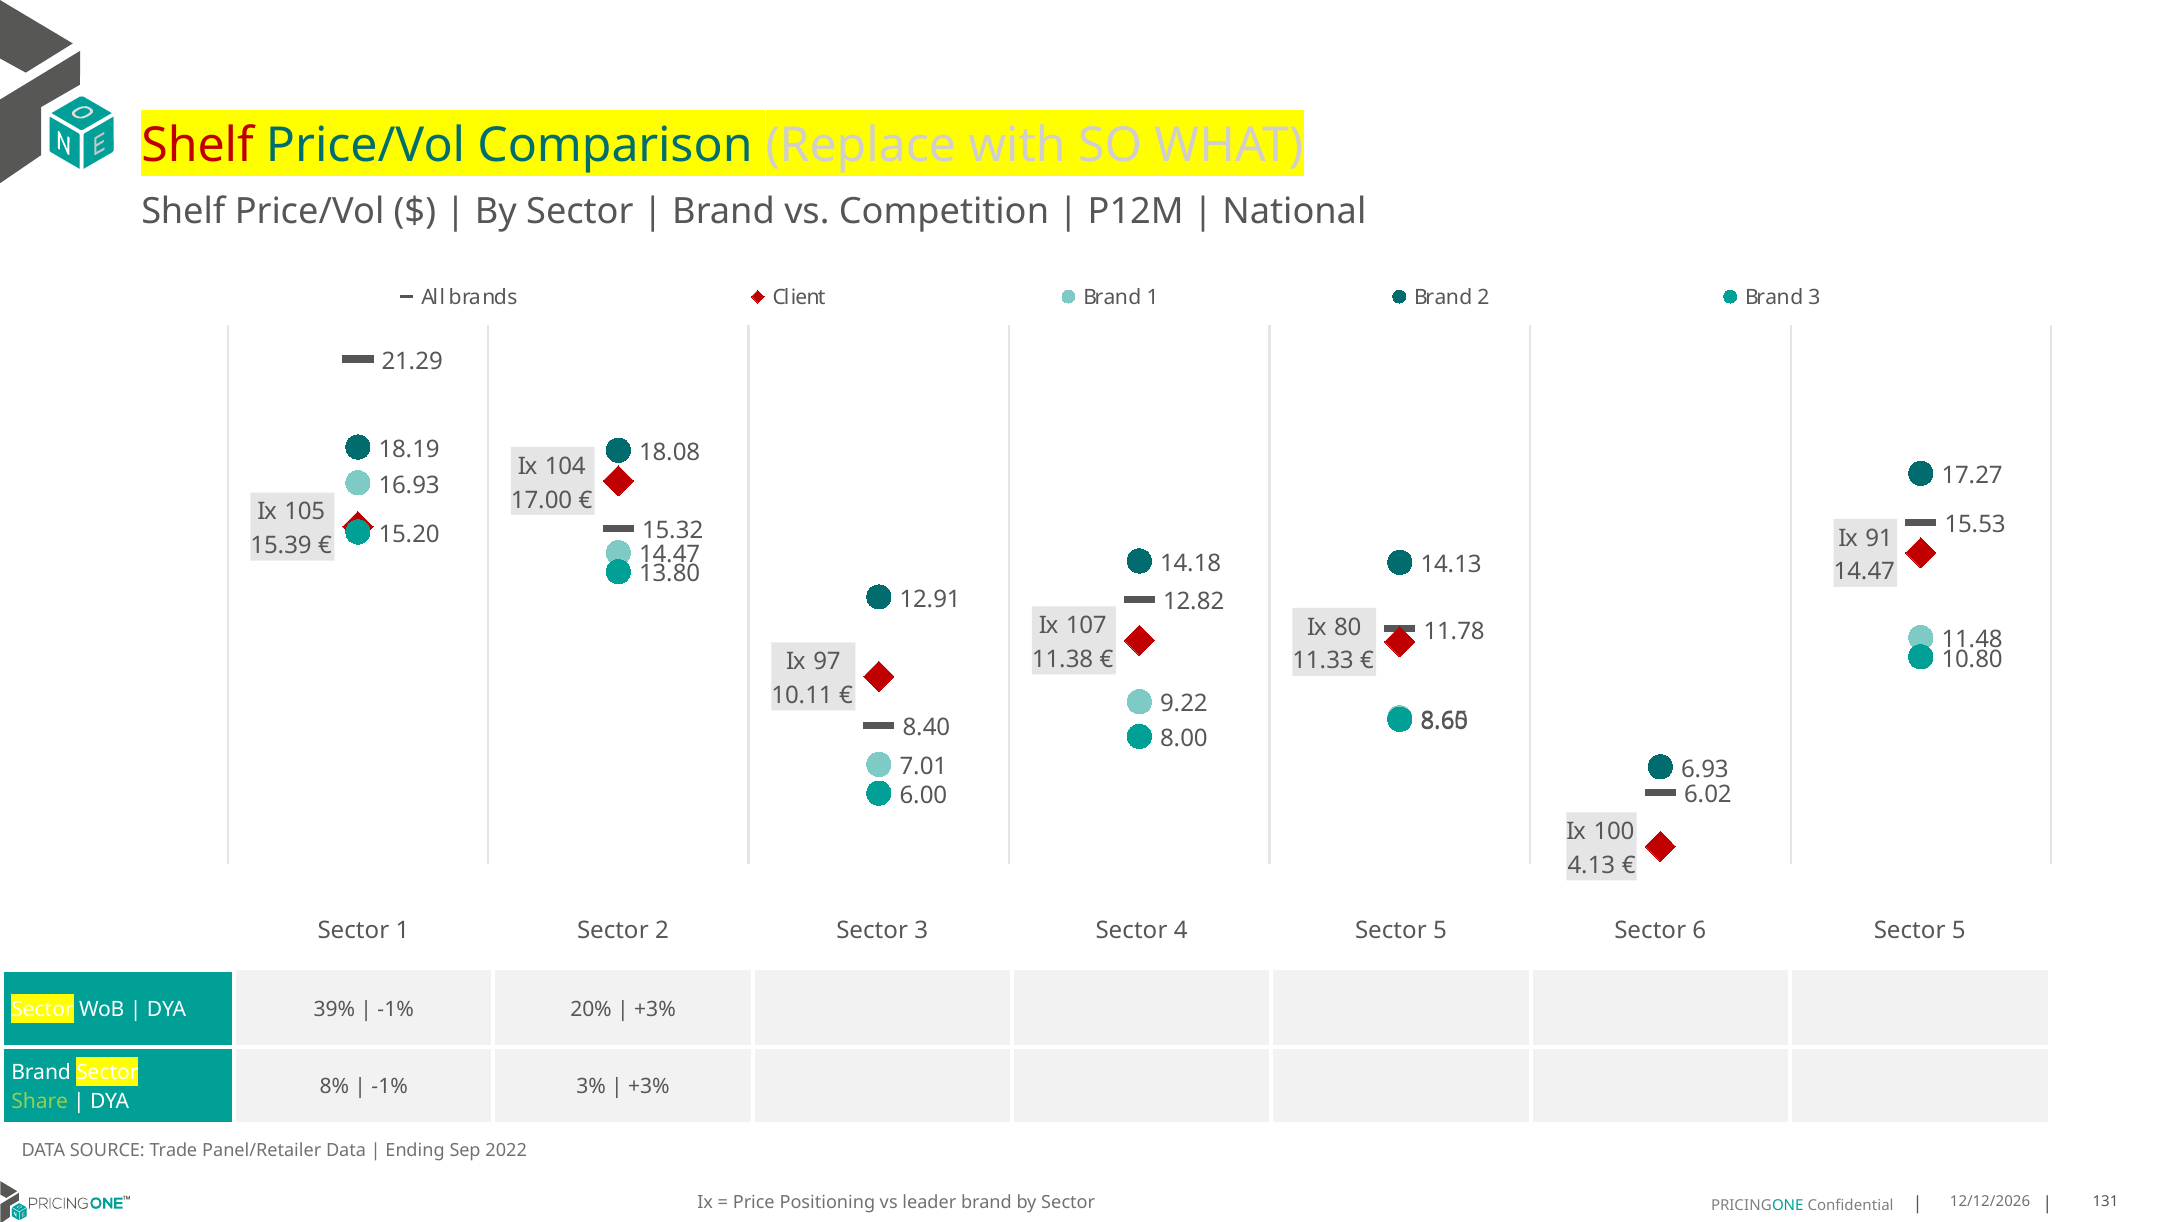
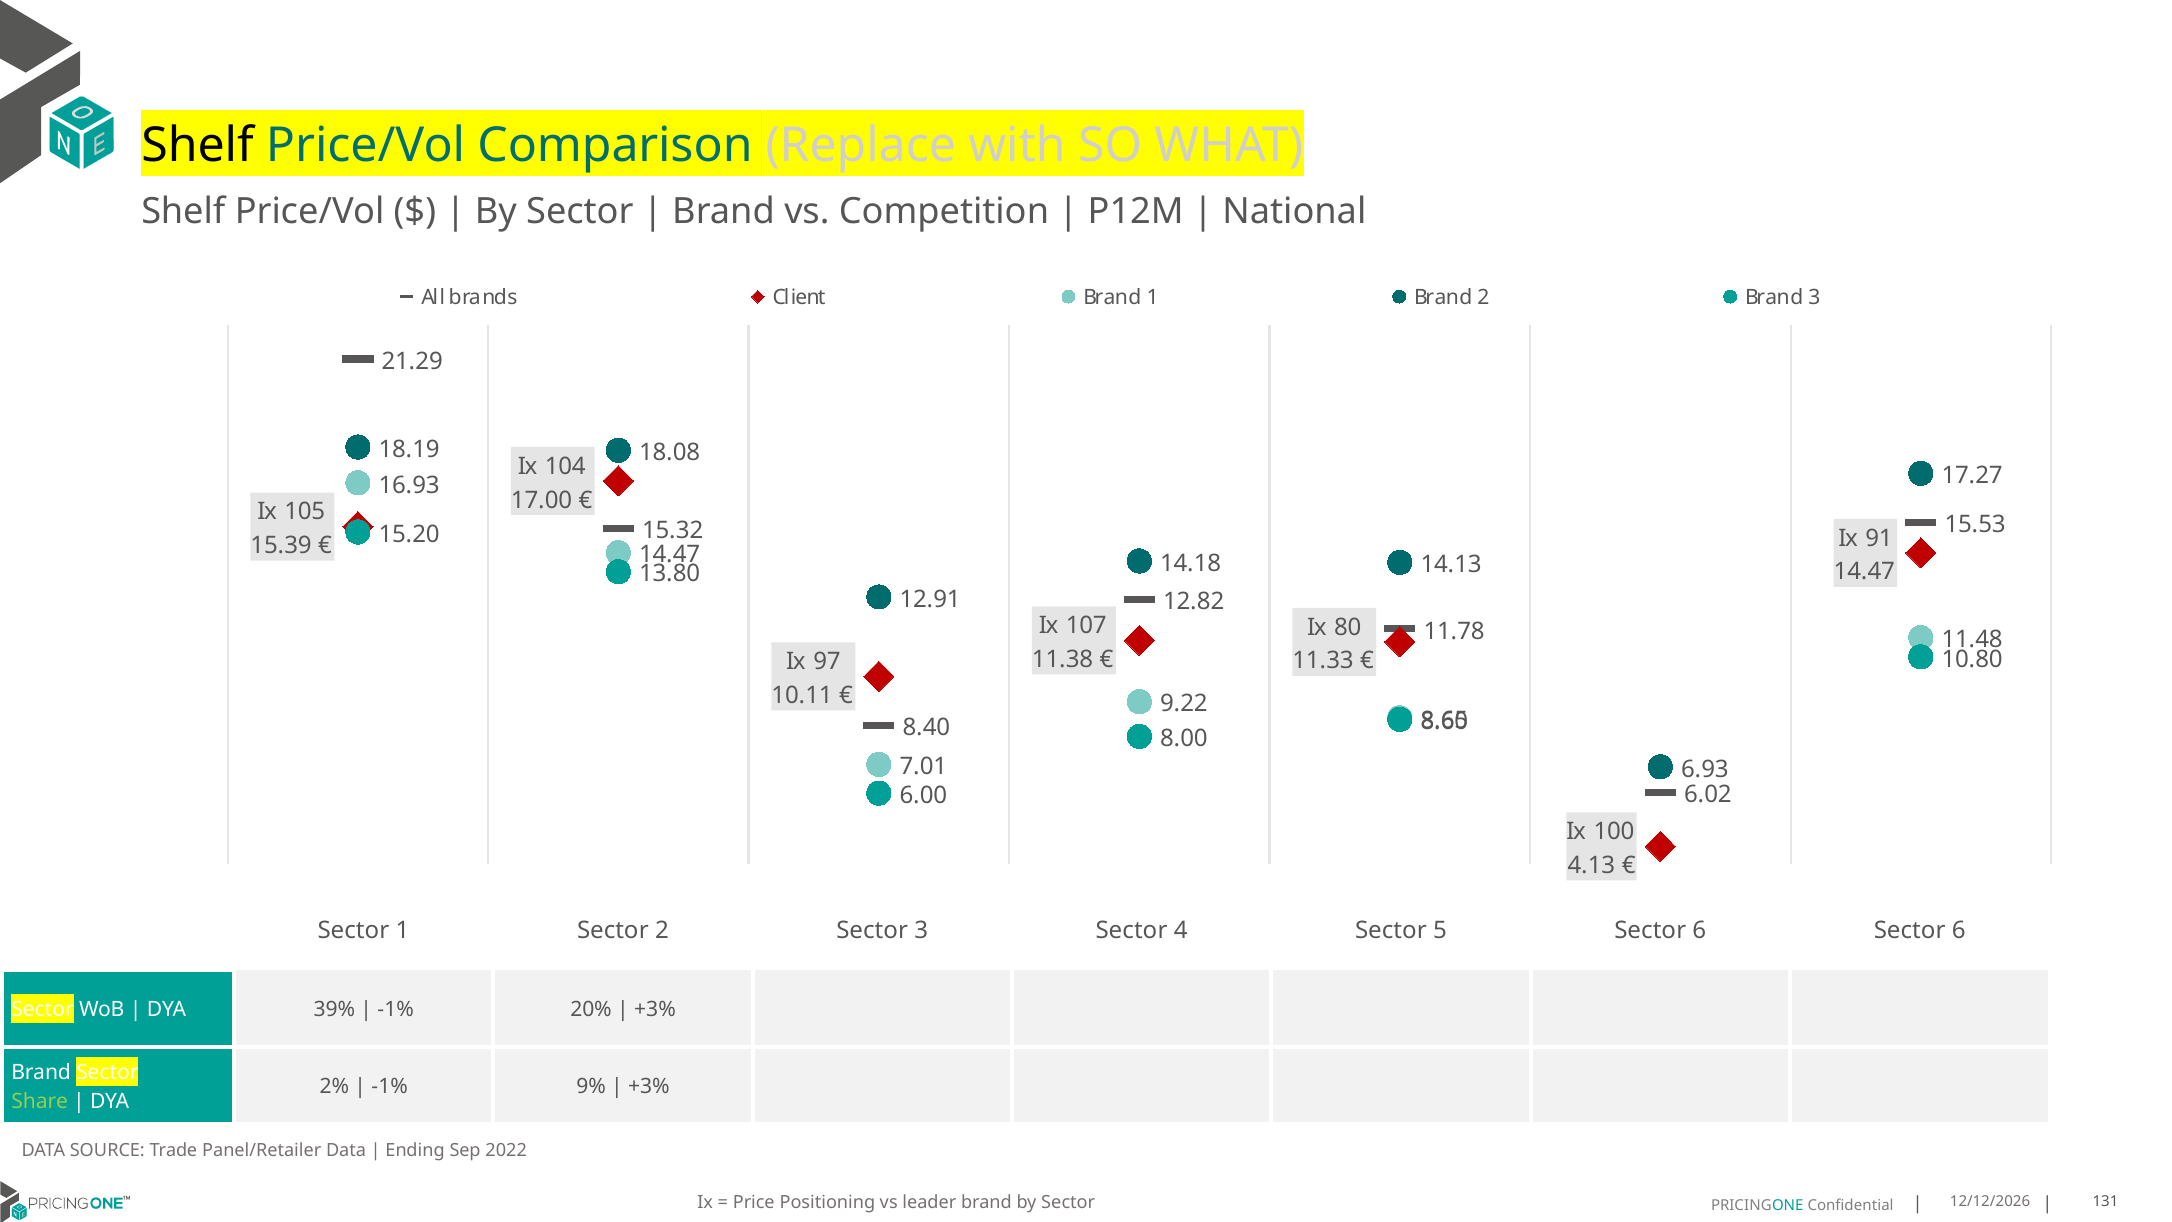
Shelf at (198, 146) colour: red -> black
6 Sector 5: 5 -> 6
8%: 8% -> 2%
3%: 3% -> 9%
